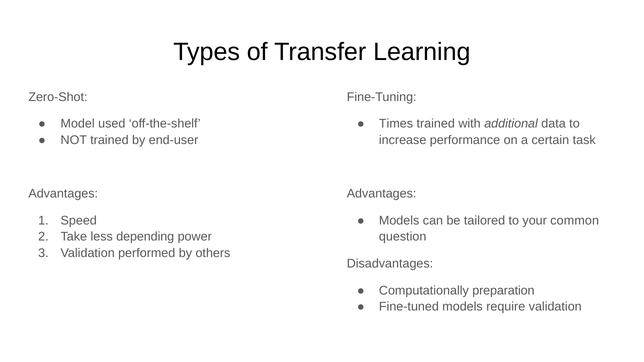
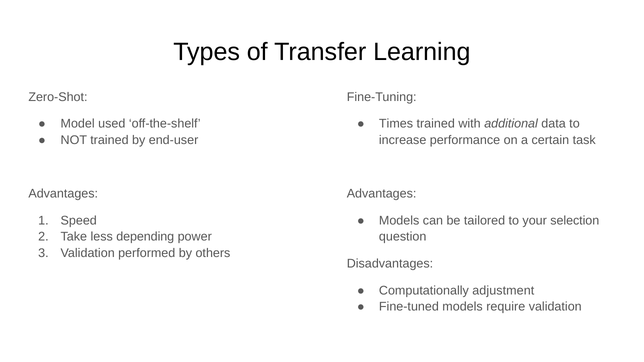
common: common -> selection
preparation: preparation -> adjustment
